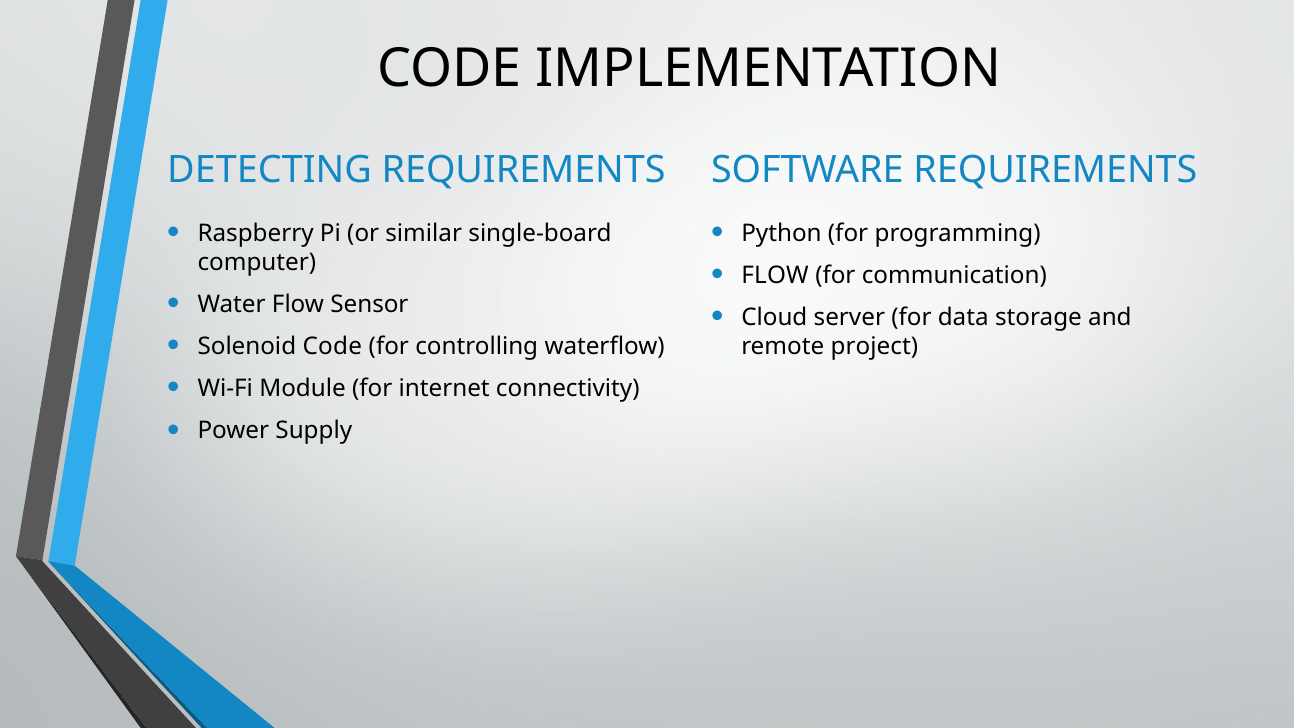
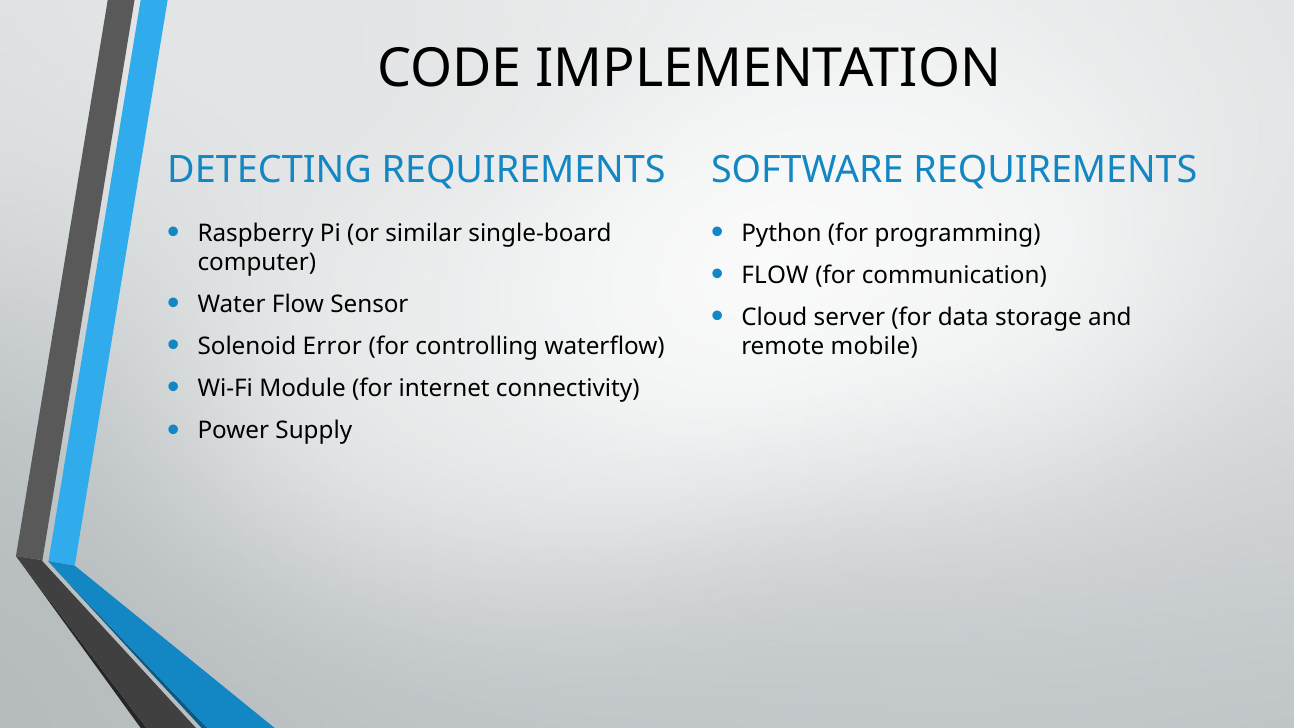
Solenoid Code: Code -> Error
project: project -> mobile
